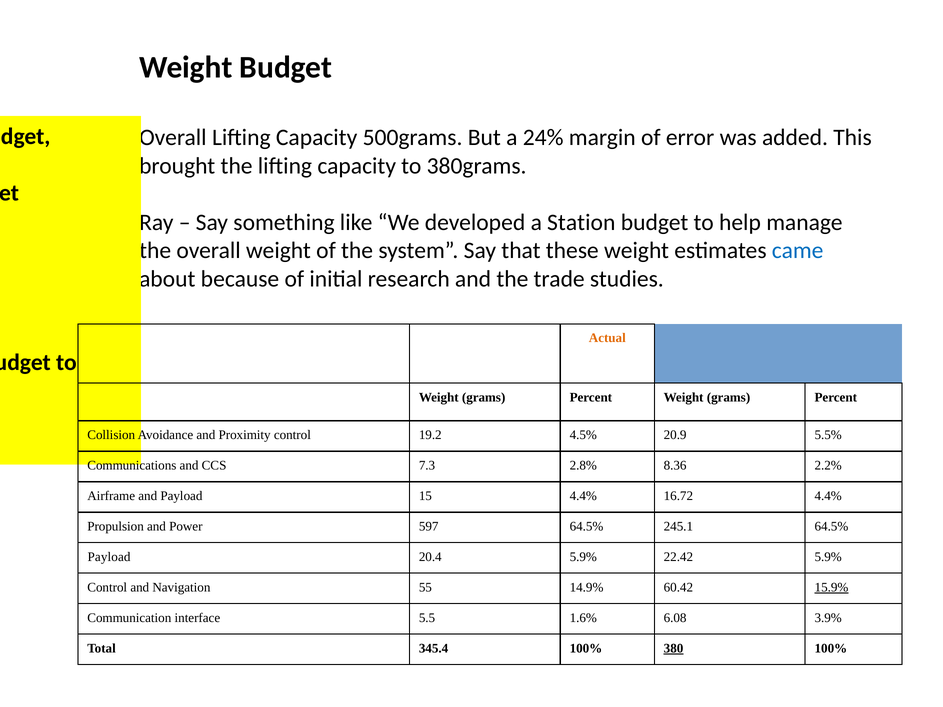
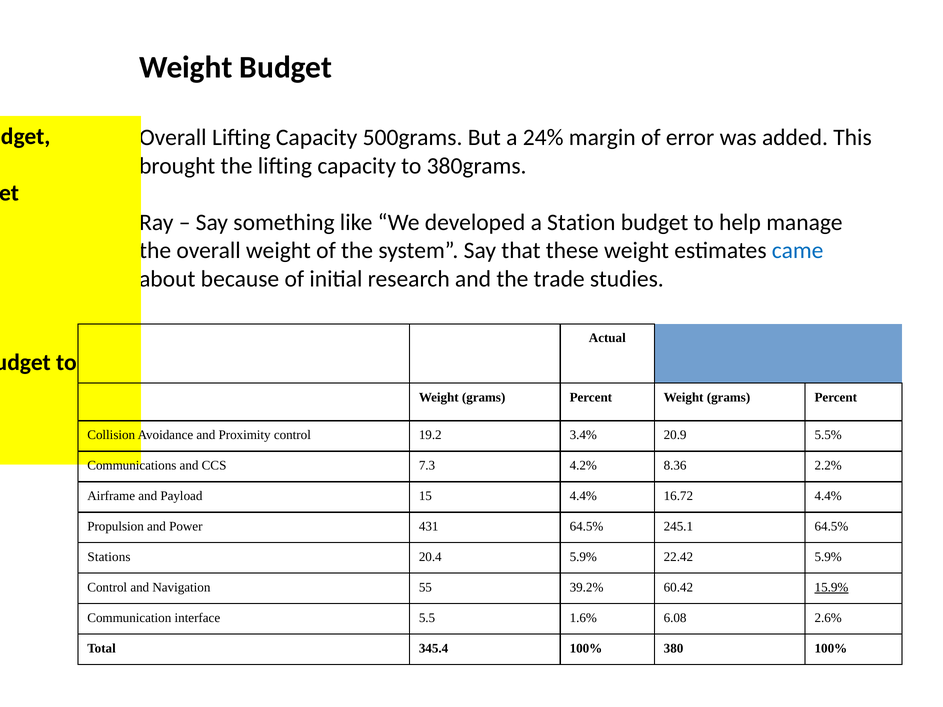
Actual colour: orange -> black
4.5%: 4.5% -> 3.4%
2.8%: 2.8% -> 4.2%
597: 597 -> 431
Payload at (109, 557): Payload -> Stations
14.9%: 14.9% -> 39.2%
3.9%: 3.9% -> 2.6%
380 underline: present -> none
